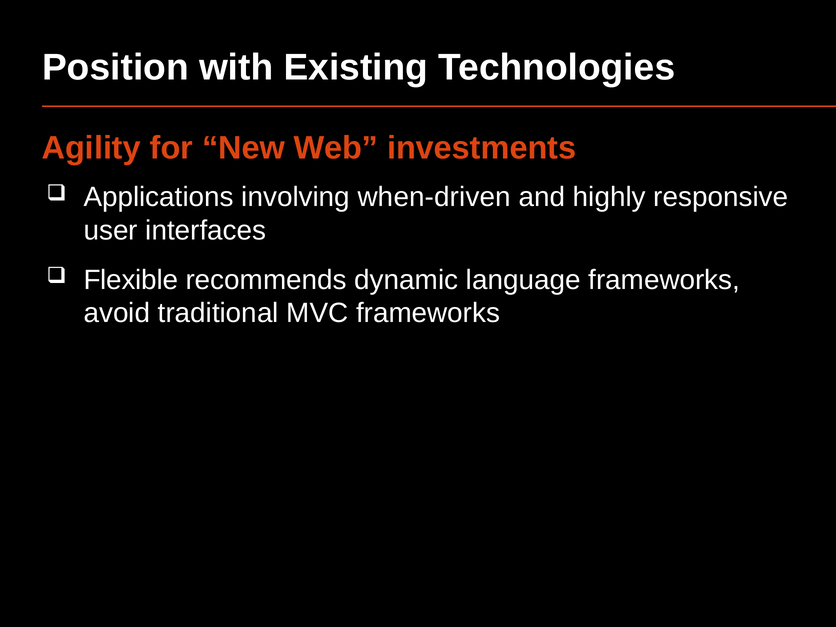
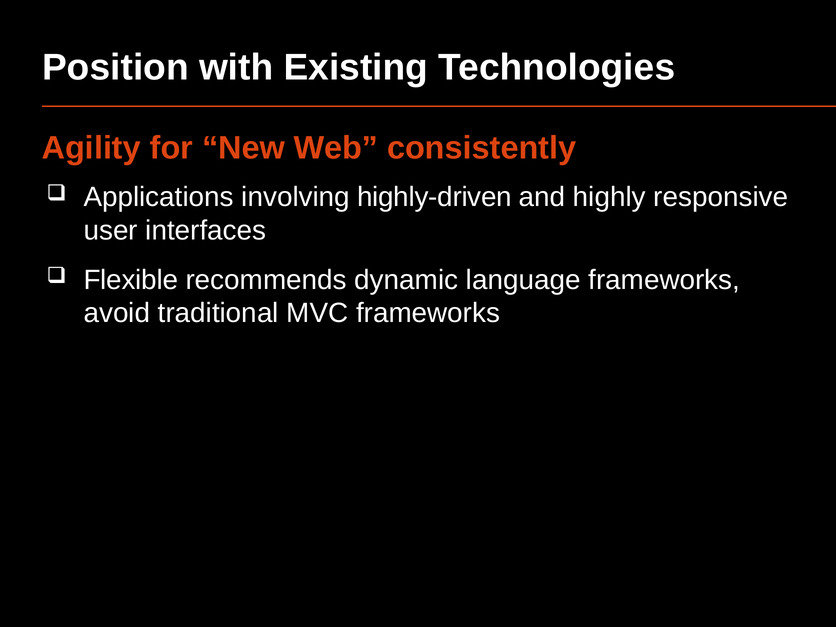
investments: investments -> consistently
when-driven: when-driven -> highly-driven
